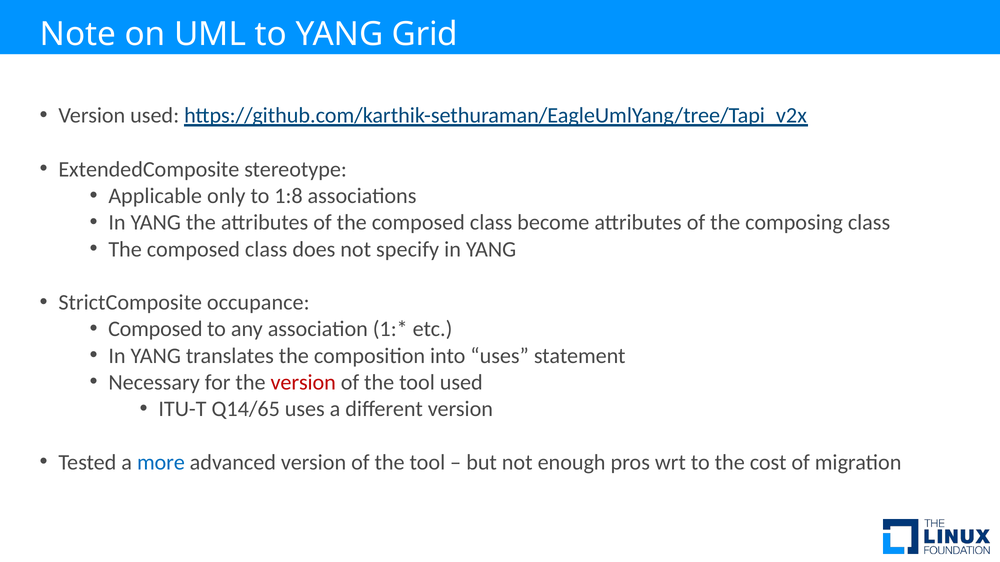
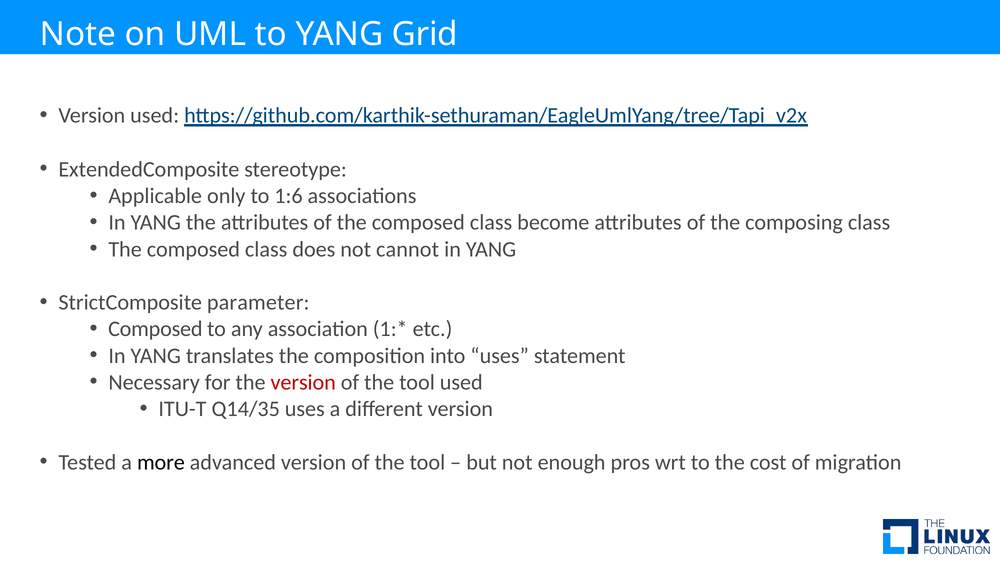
1:8: 1:8 -> 1:6
specify: specify -> cannot
occupance: occupance -> parameter
Q14/65: Q14/65 -> Q14/35
more colour: blue -> black
